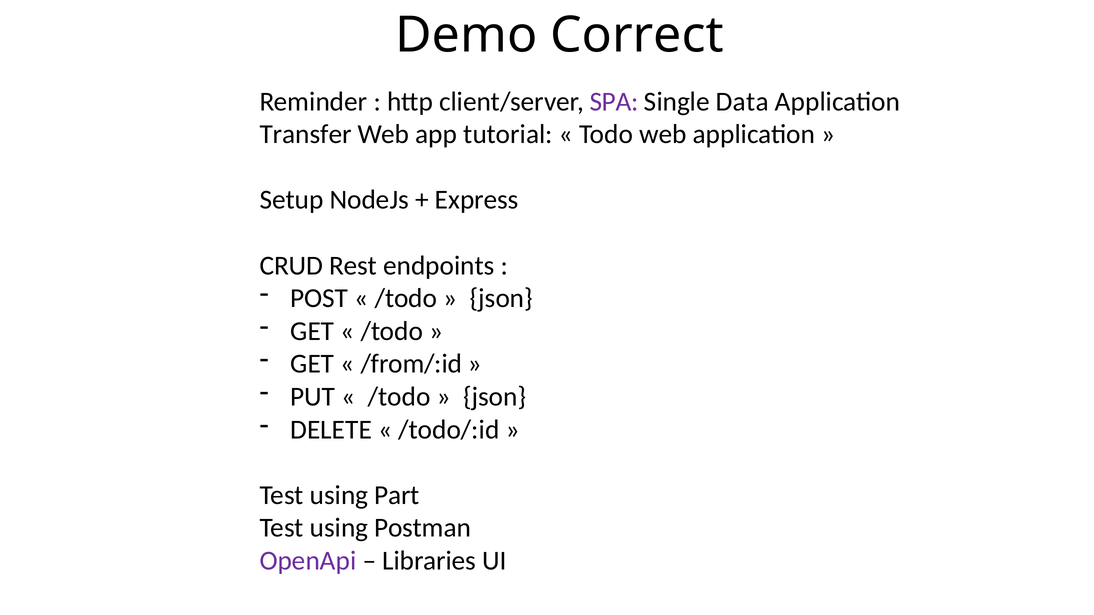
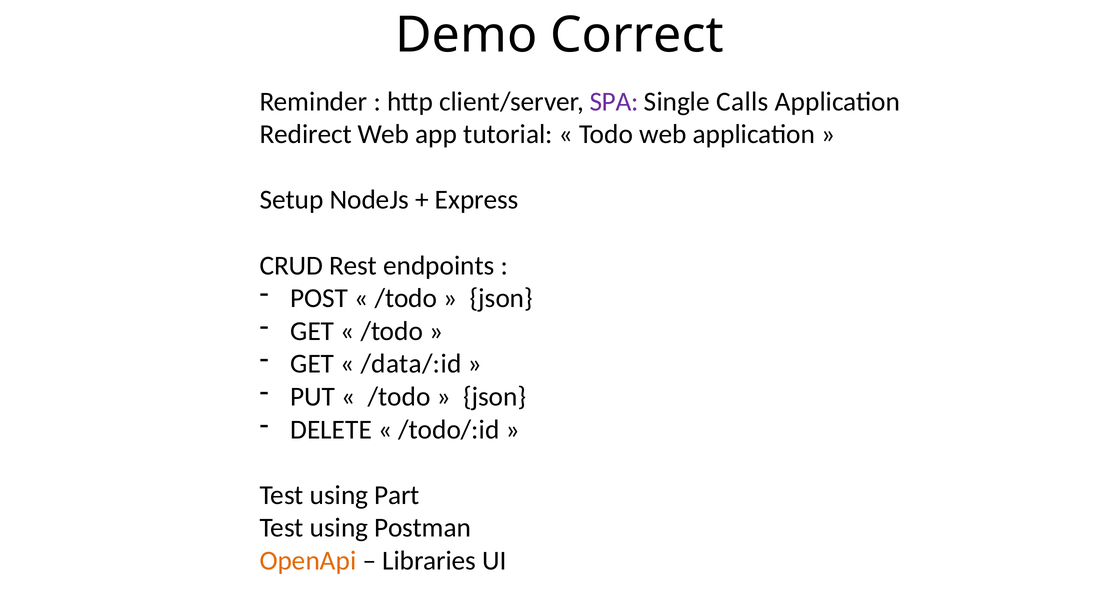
Data: Data -> Calls
Transfer: Transfer -> Redirect
/from/:id: /from/:id -> /data/:id
OpenApi colour: purple -> orange
